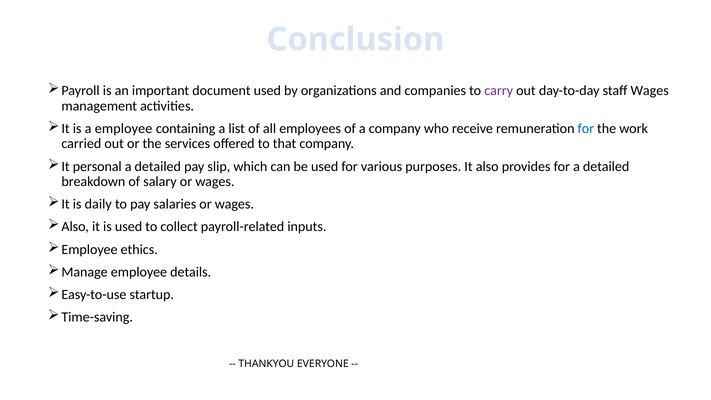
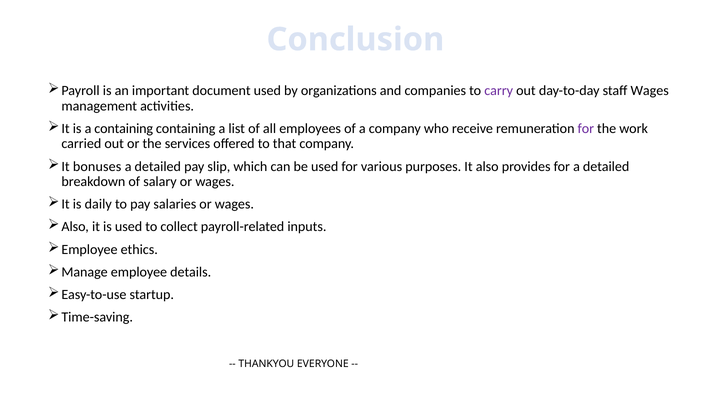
a employee: employee -> containing
for at (586, 129) colour: blue -> purple
personal: personal -> bonuses
